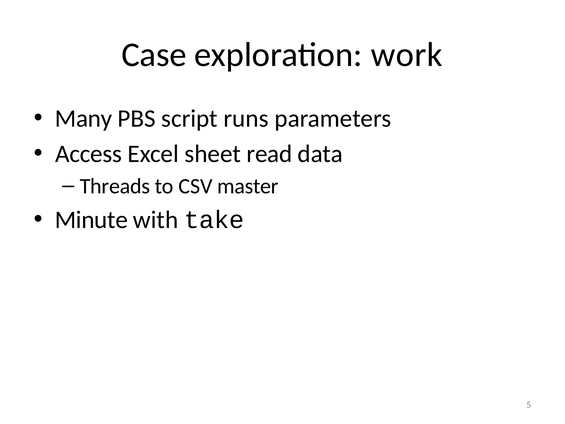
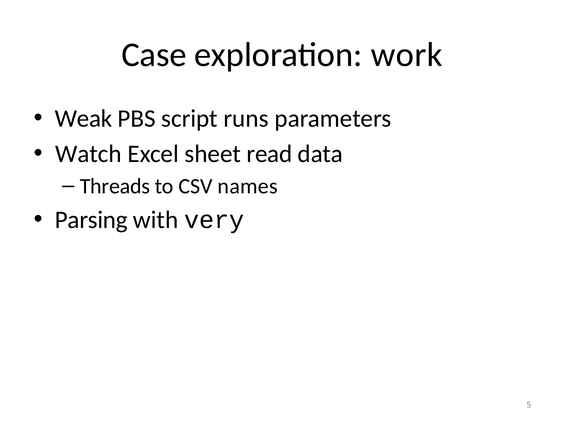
Many: Many -> Weak
Access: Access -> Watch
master: master -> names
Minute: Minute -> Parsing
take: take -> very
